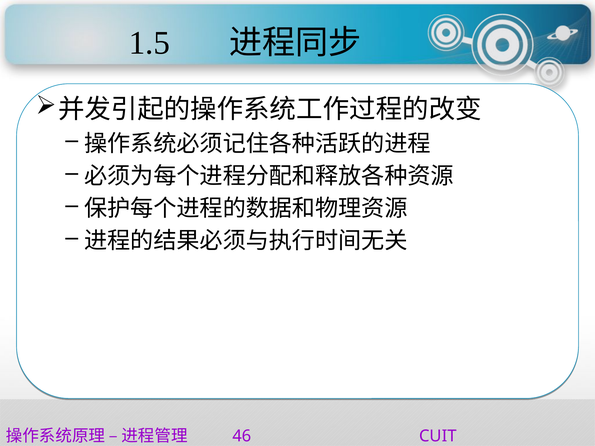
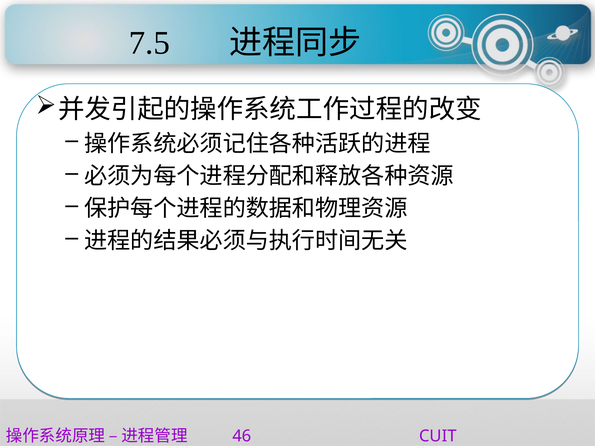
1.5: 1.5 -> 7.5
